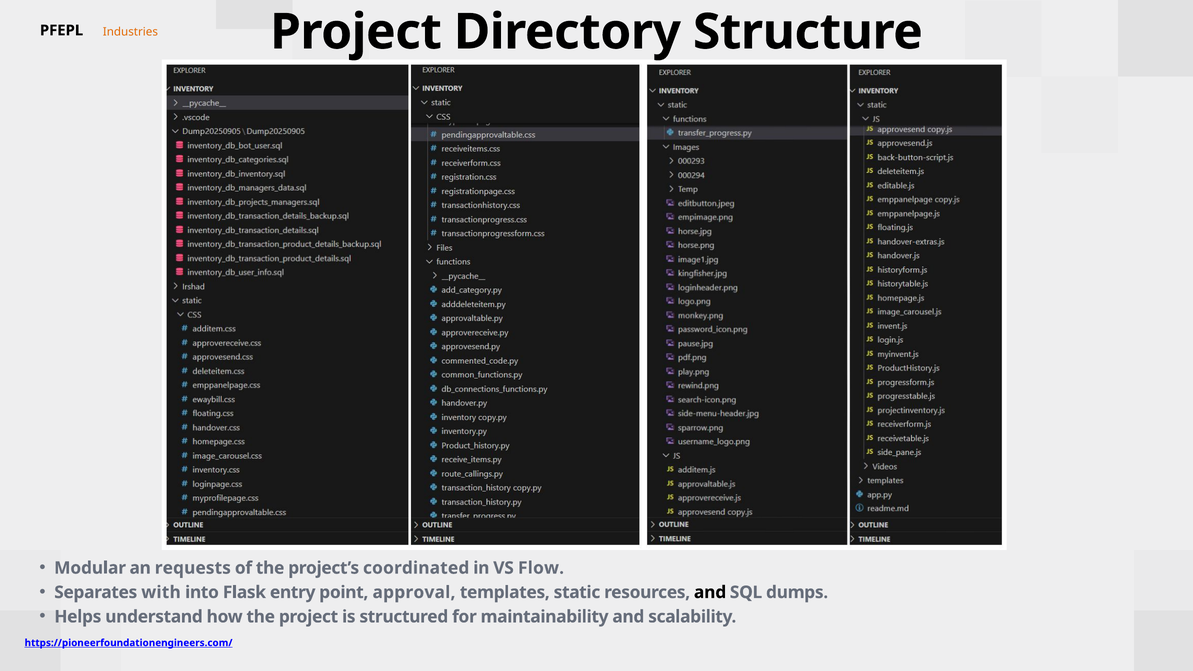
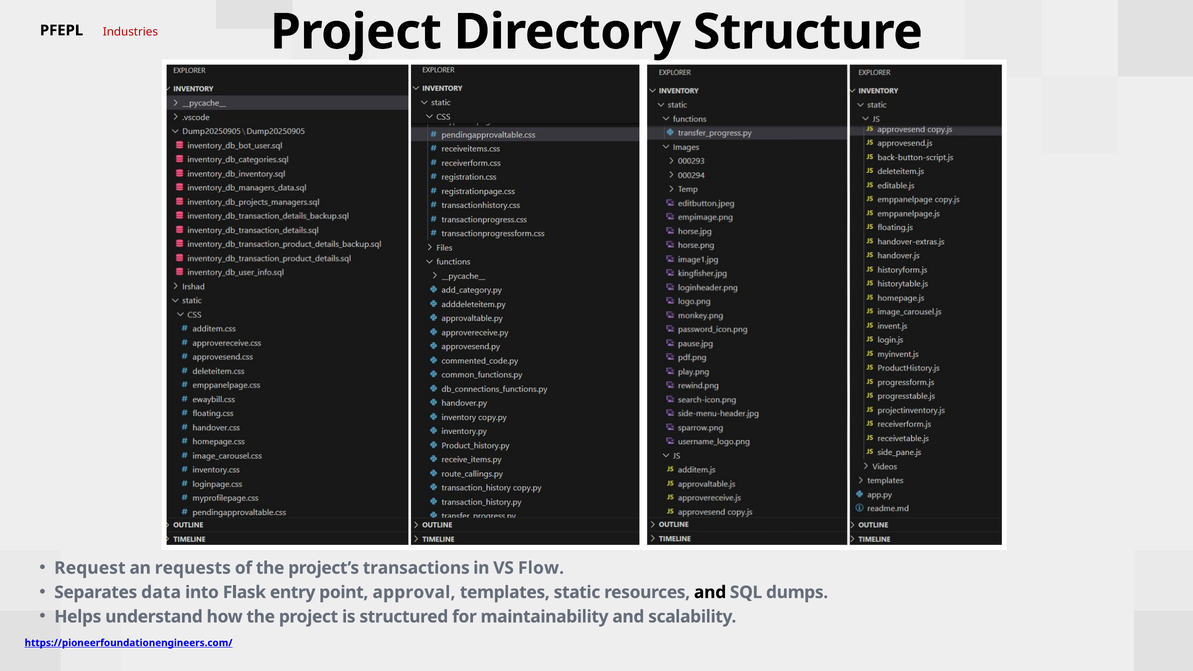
Industries colour: orange -> red
Modular: Modular -> Request
coordinated: coordinated -> transactions
with: with -> data
